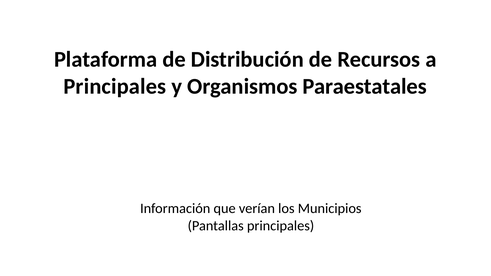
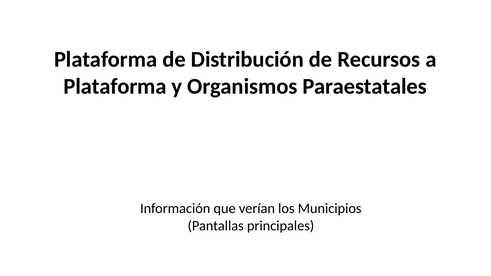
Principales at (115, 86): Principales -> Plataforma
